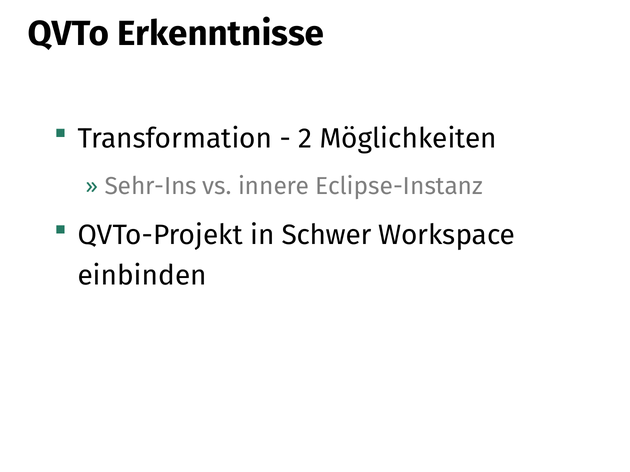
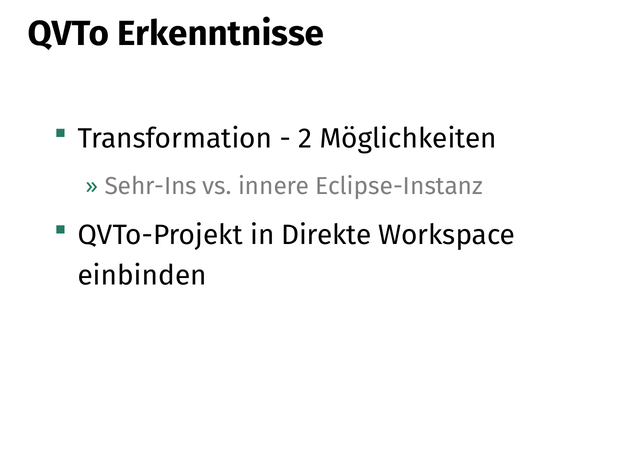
Schwer: Schwer -> Direkte
